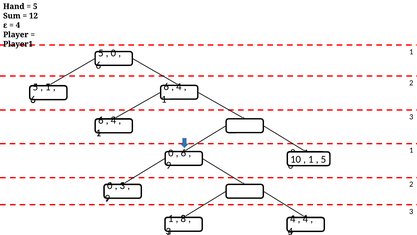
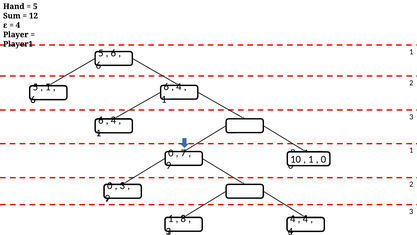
0 at (113, 53): 0 -> 6
6 at (183, 153): 6 -> 7
5 at (323, 159): 5 -> 0
